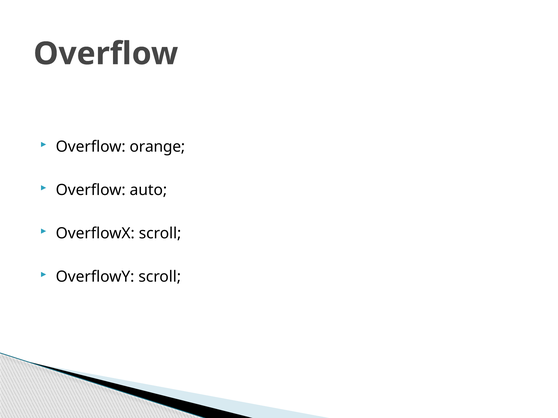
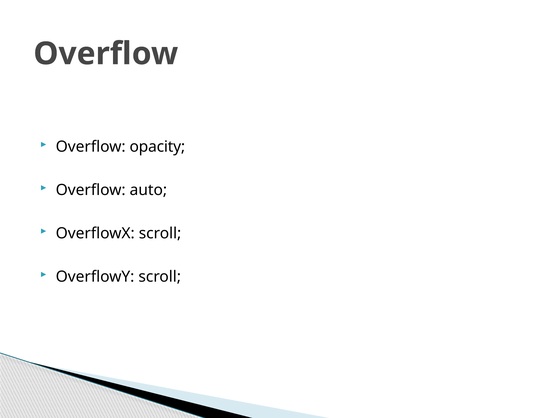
orange: orange -> opacity
